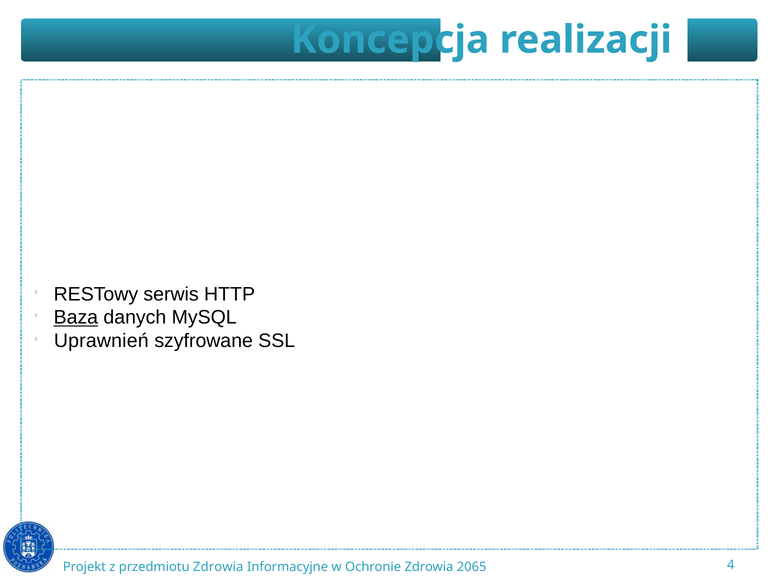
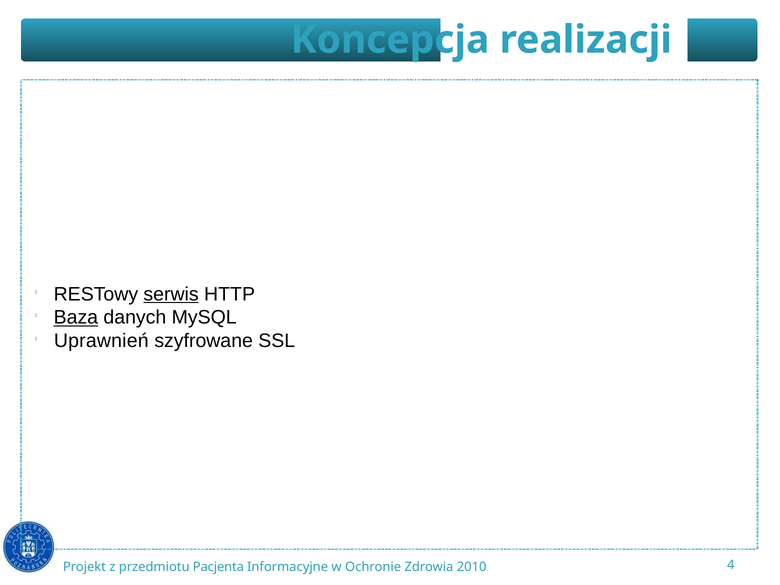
serwis underline: none -> present
przedmiotu Zdrowia: Zdrowia -> Pacjenta
2065: 2065 -> 2010
